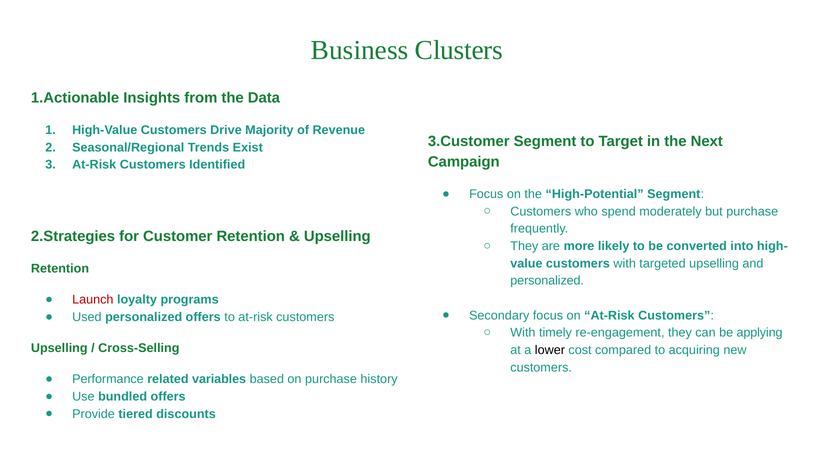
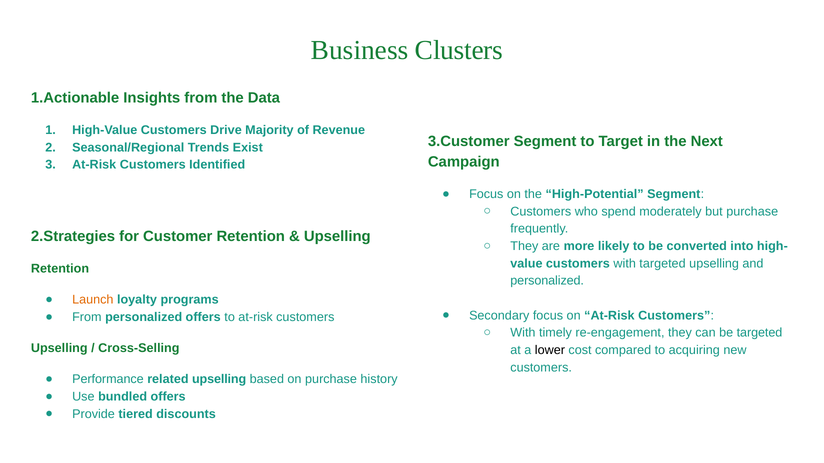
Launch colour: red -> orange
Used at (87, 318): Used -> From
be applying: applying -> targeted
related variables: variables -> upselling
